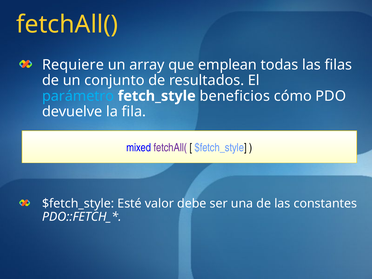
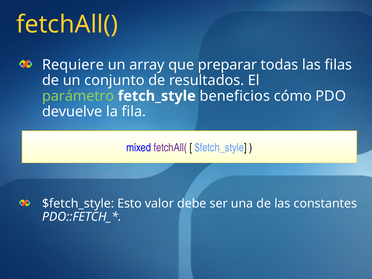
emplean: emplean -> preparar
parámetro colour: light blue -> light green
Esté: Esté -> Esto
